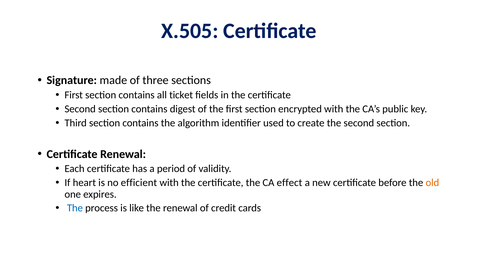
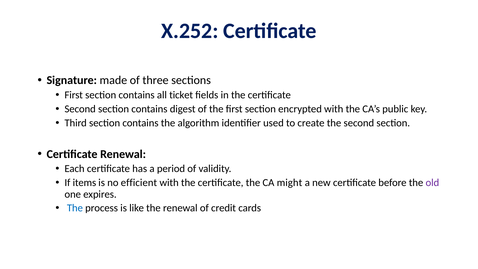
X.505: X.505 -> X.252
heart: heart -> items
effect: effect -> might
old colour: orange -> purple
